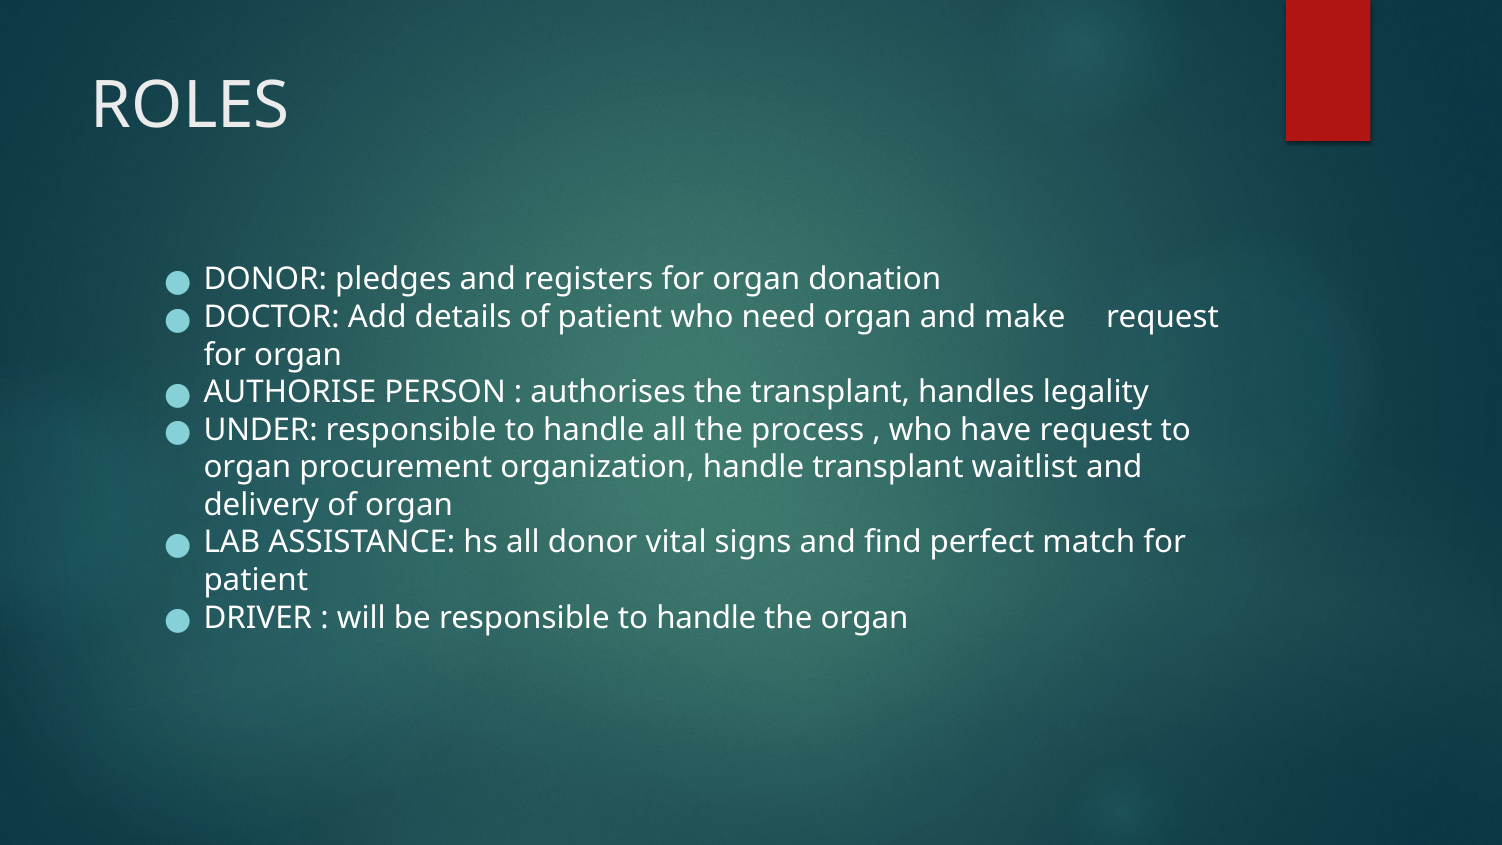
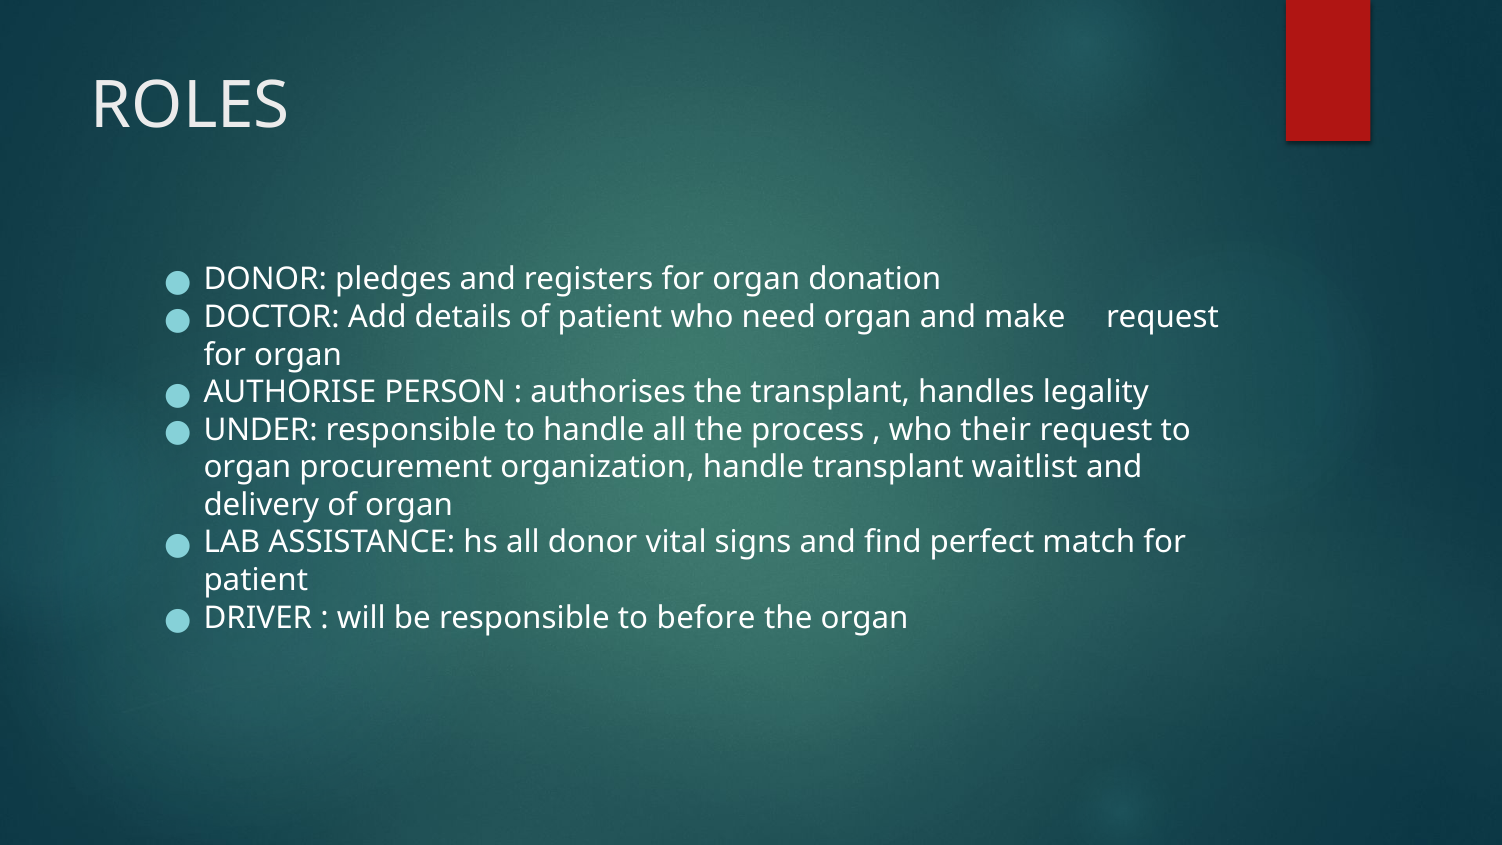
have: have -> their
be responsible to handle: handle -> before
